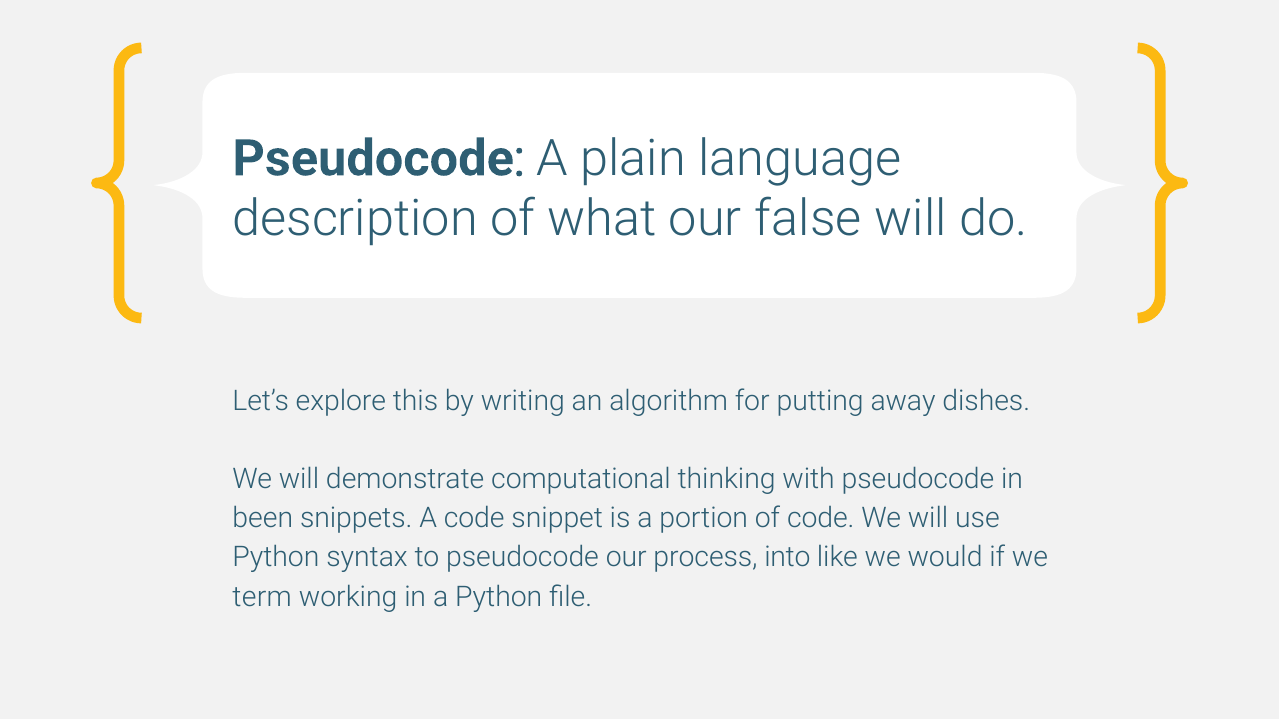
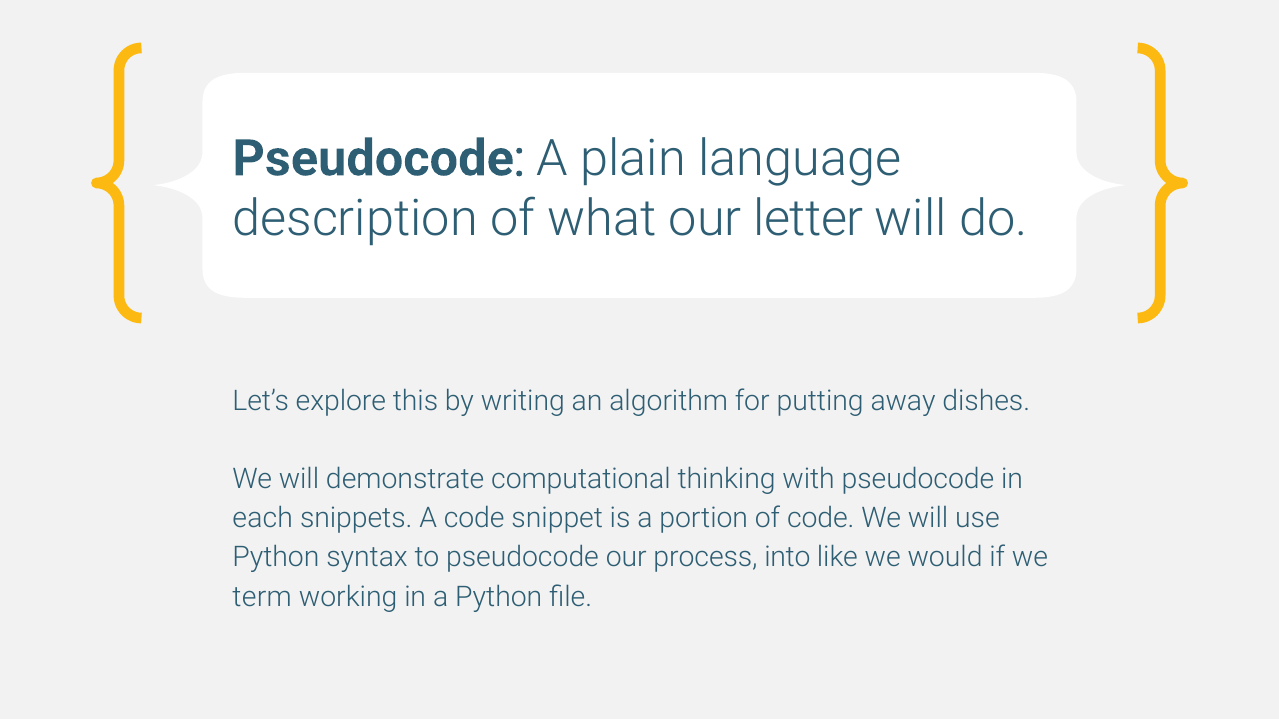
false: false -> letter
been: been -> each
